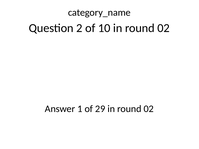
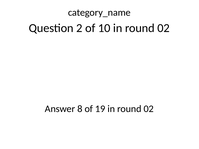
1: 1 -> 8
29: 29 -> 19
